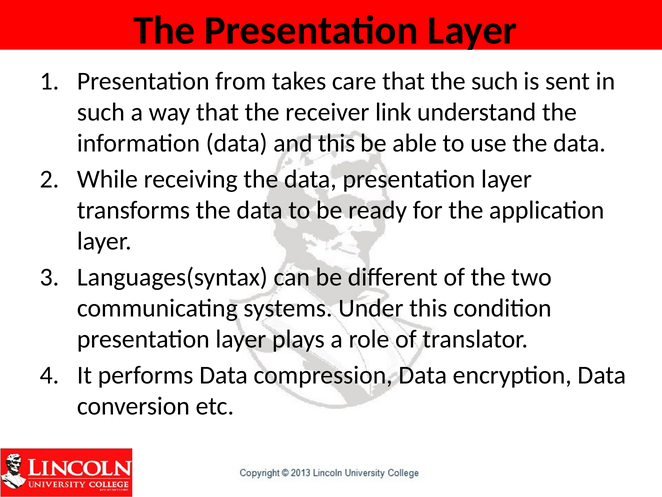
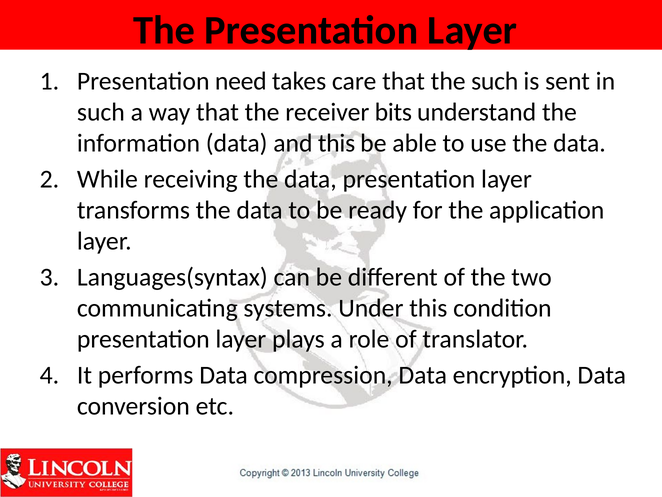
from: from -> need
link: link -> bits
